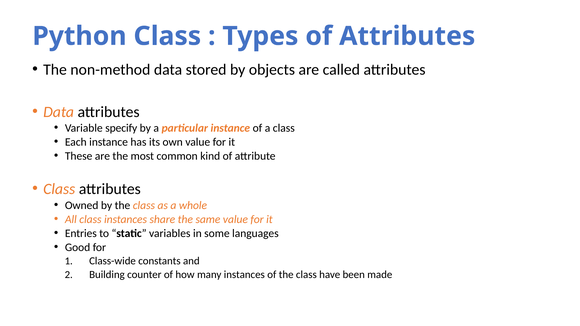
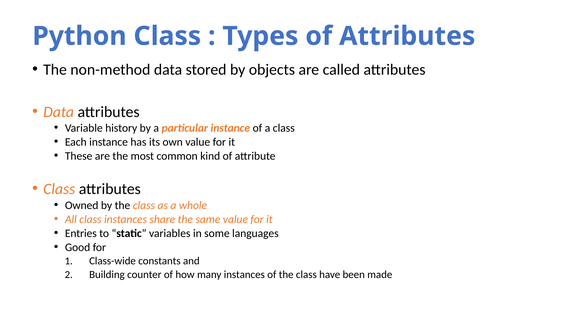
specify: specify -> history
